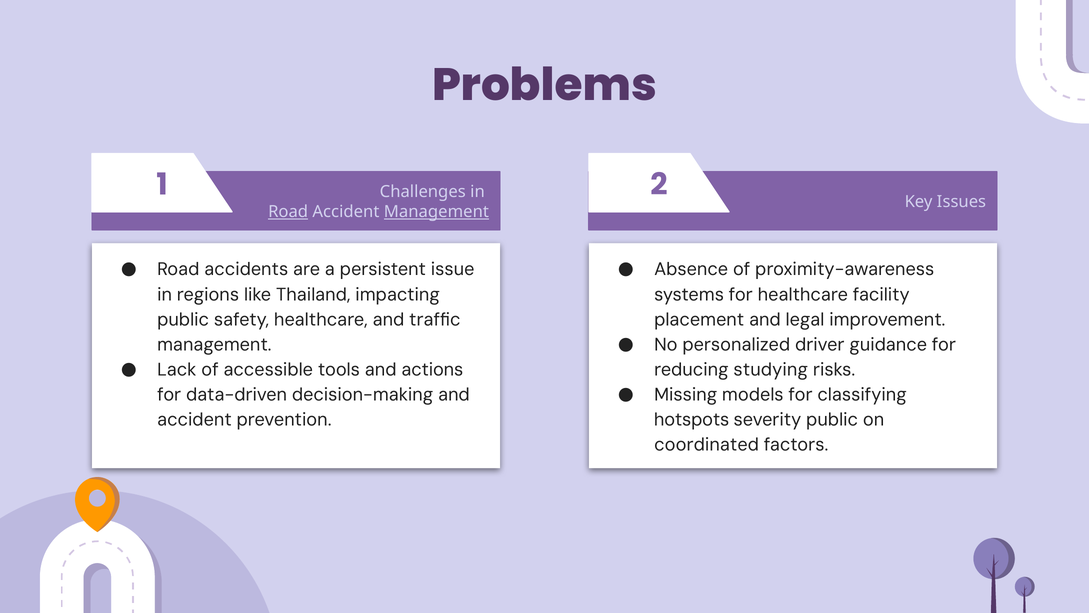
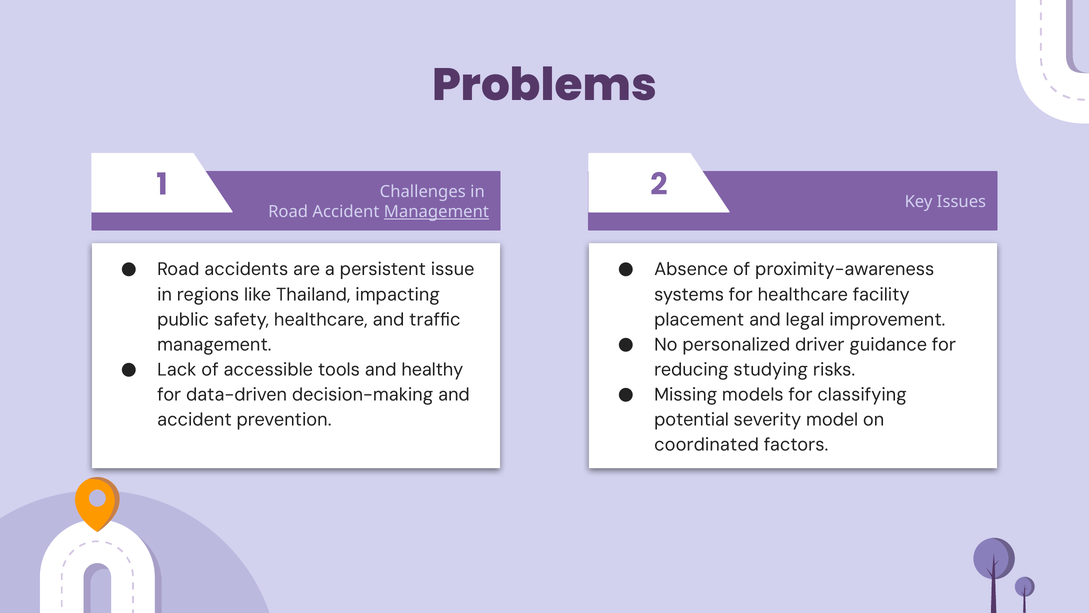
Road at (288, 212) underline: present -> none
actions: actions -> healthy
hotspots: hotspots -> potential
severity public: public -> model
